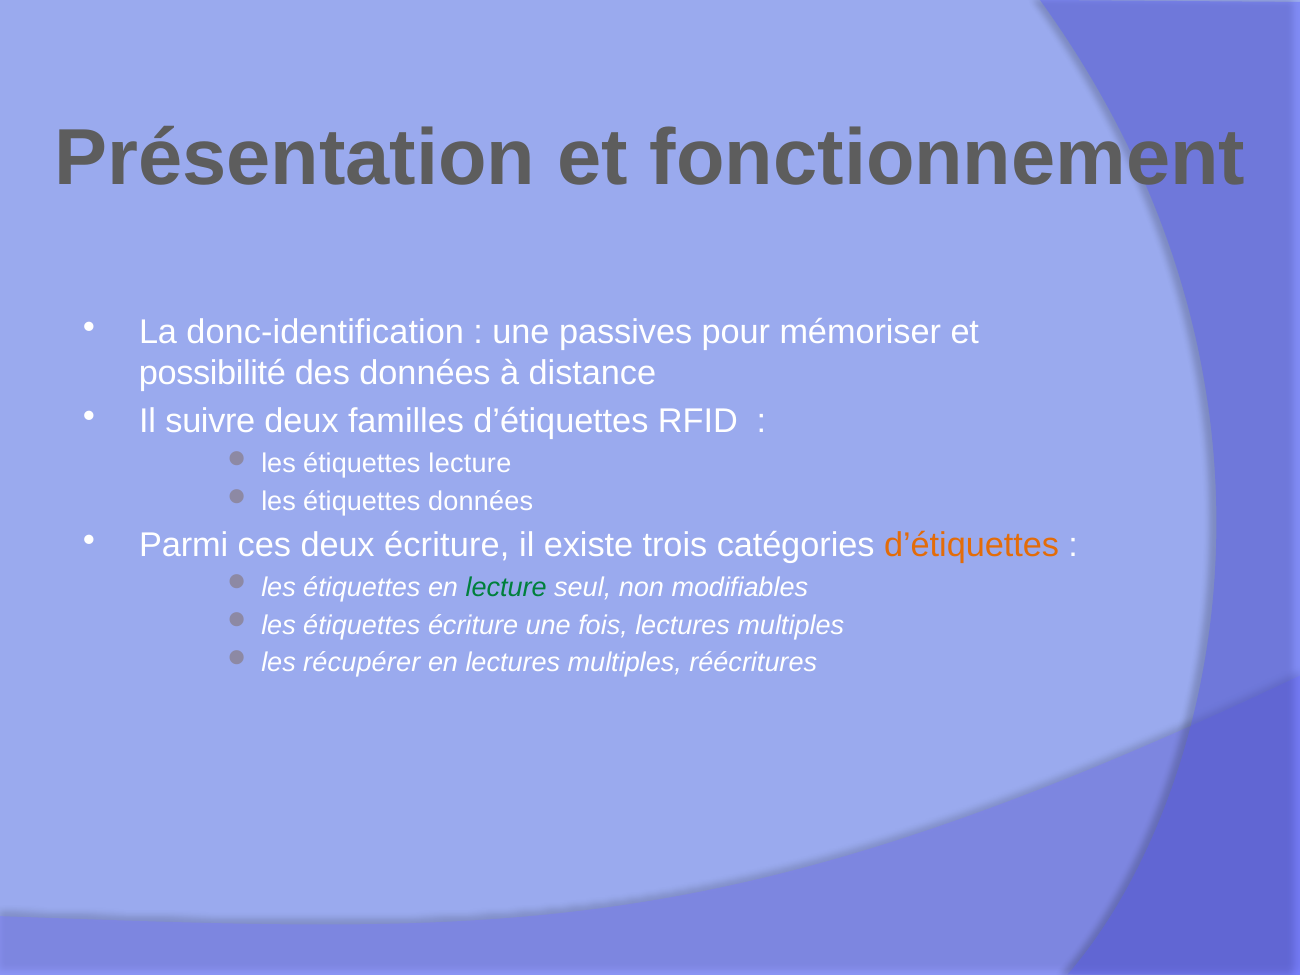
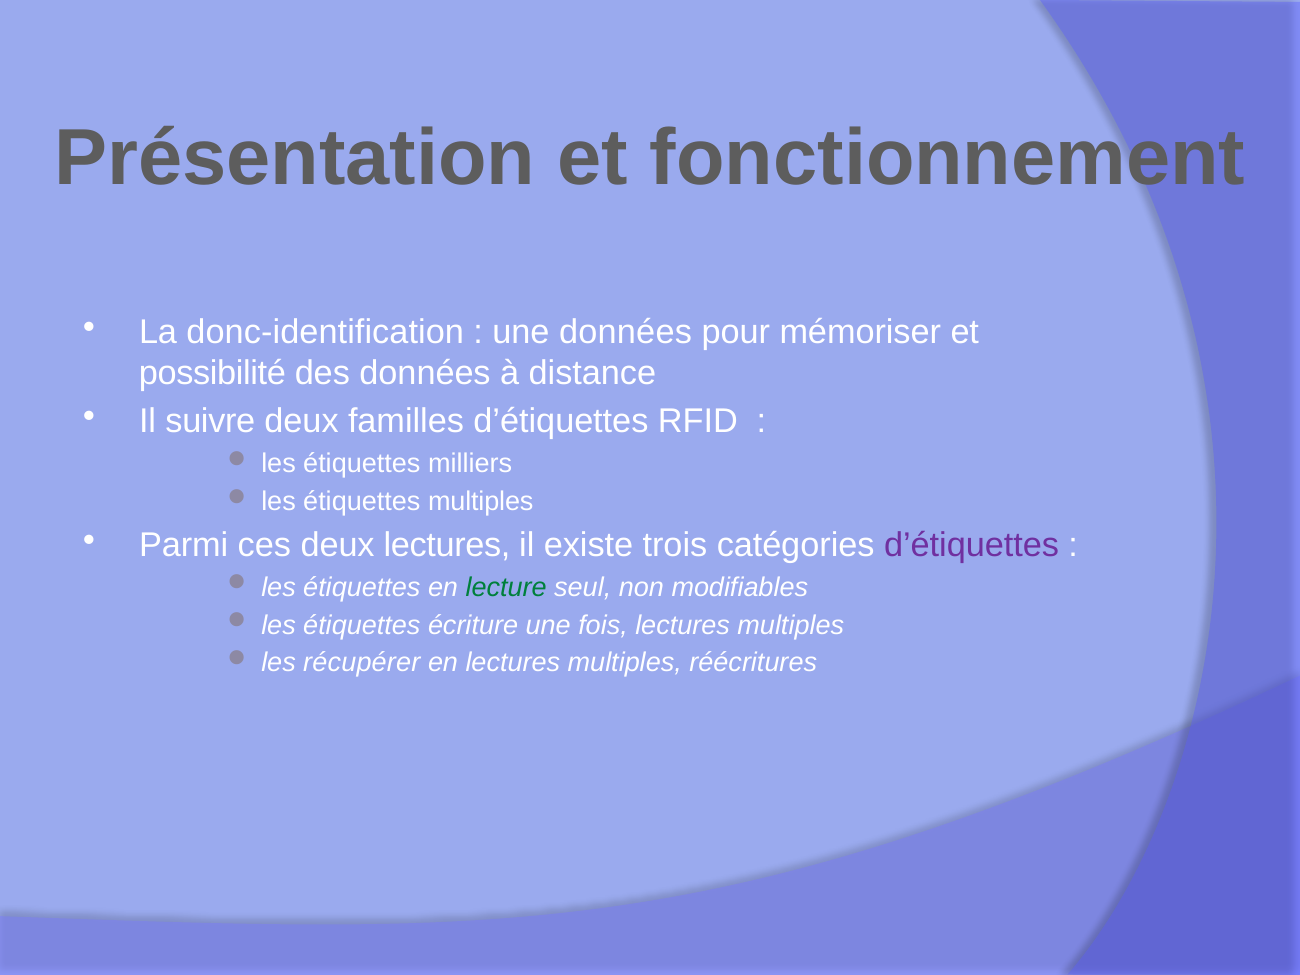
une passives: passives -> données
étiquettes lecture: lecture -> milliers
étiquettes données: données -> multiples
deux écriture: écriture -> lectures
d’étiquettes at (972, 545) colour: orange -> purple
